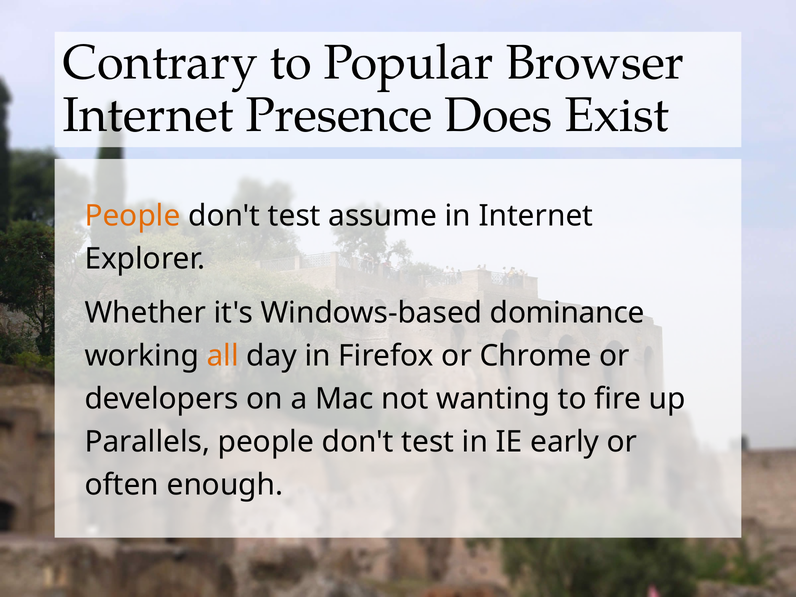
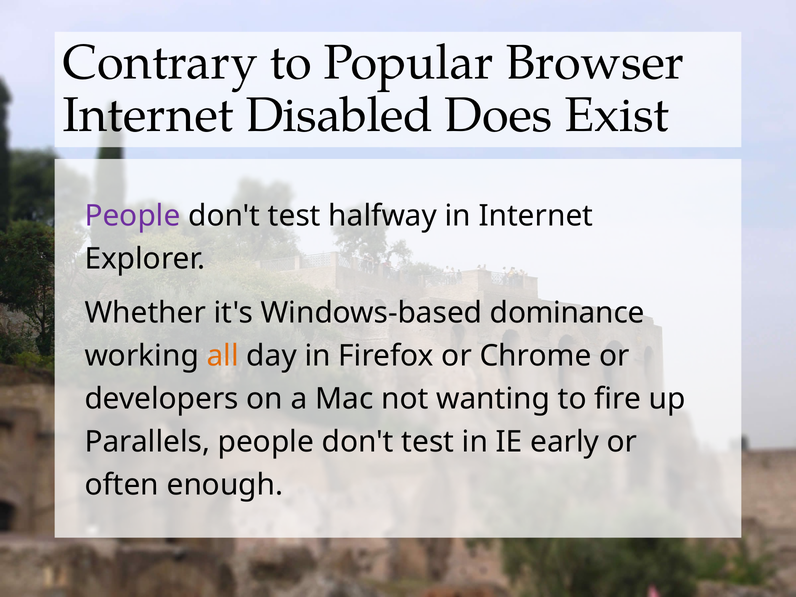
Presence: Presence -> Disabled
People at (133, 216) colour: orange -> purple
assume: assume -> halfway
